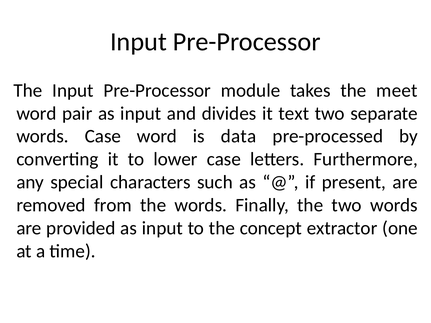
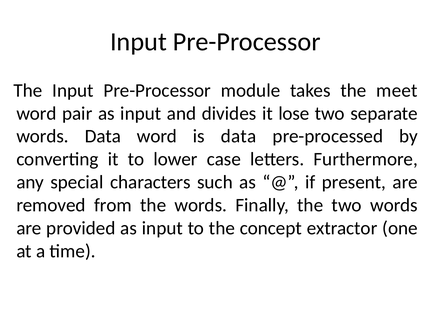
text: text -> lose
words Case: Case -> Data
